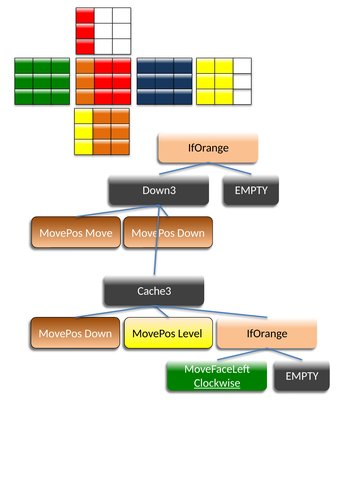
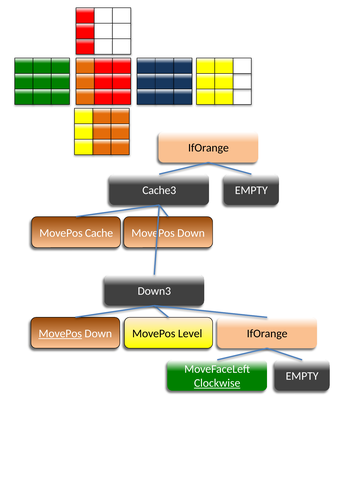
Down3: Down3 -> Cache3
Move: Move -> Cache
Cache3: Cache3 -> Down3
MovePos at (60, 333) underline: none -> present
